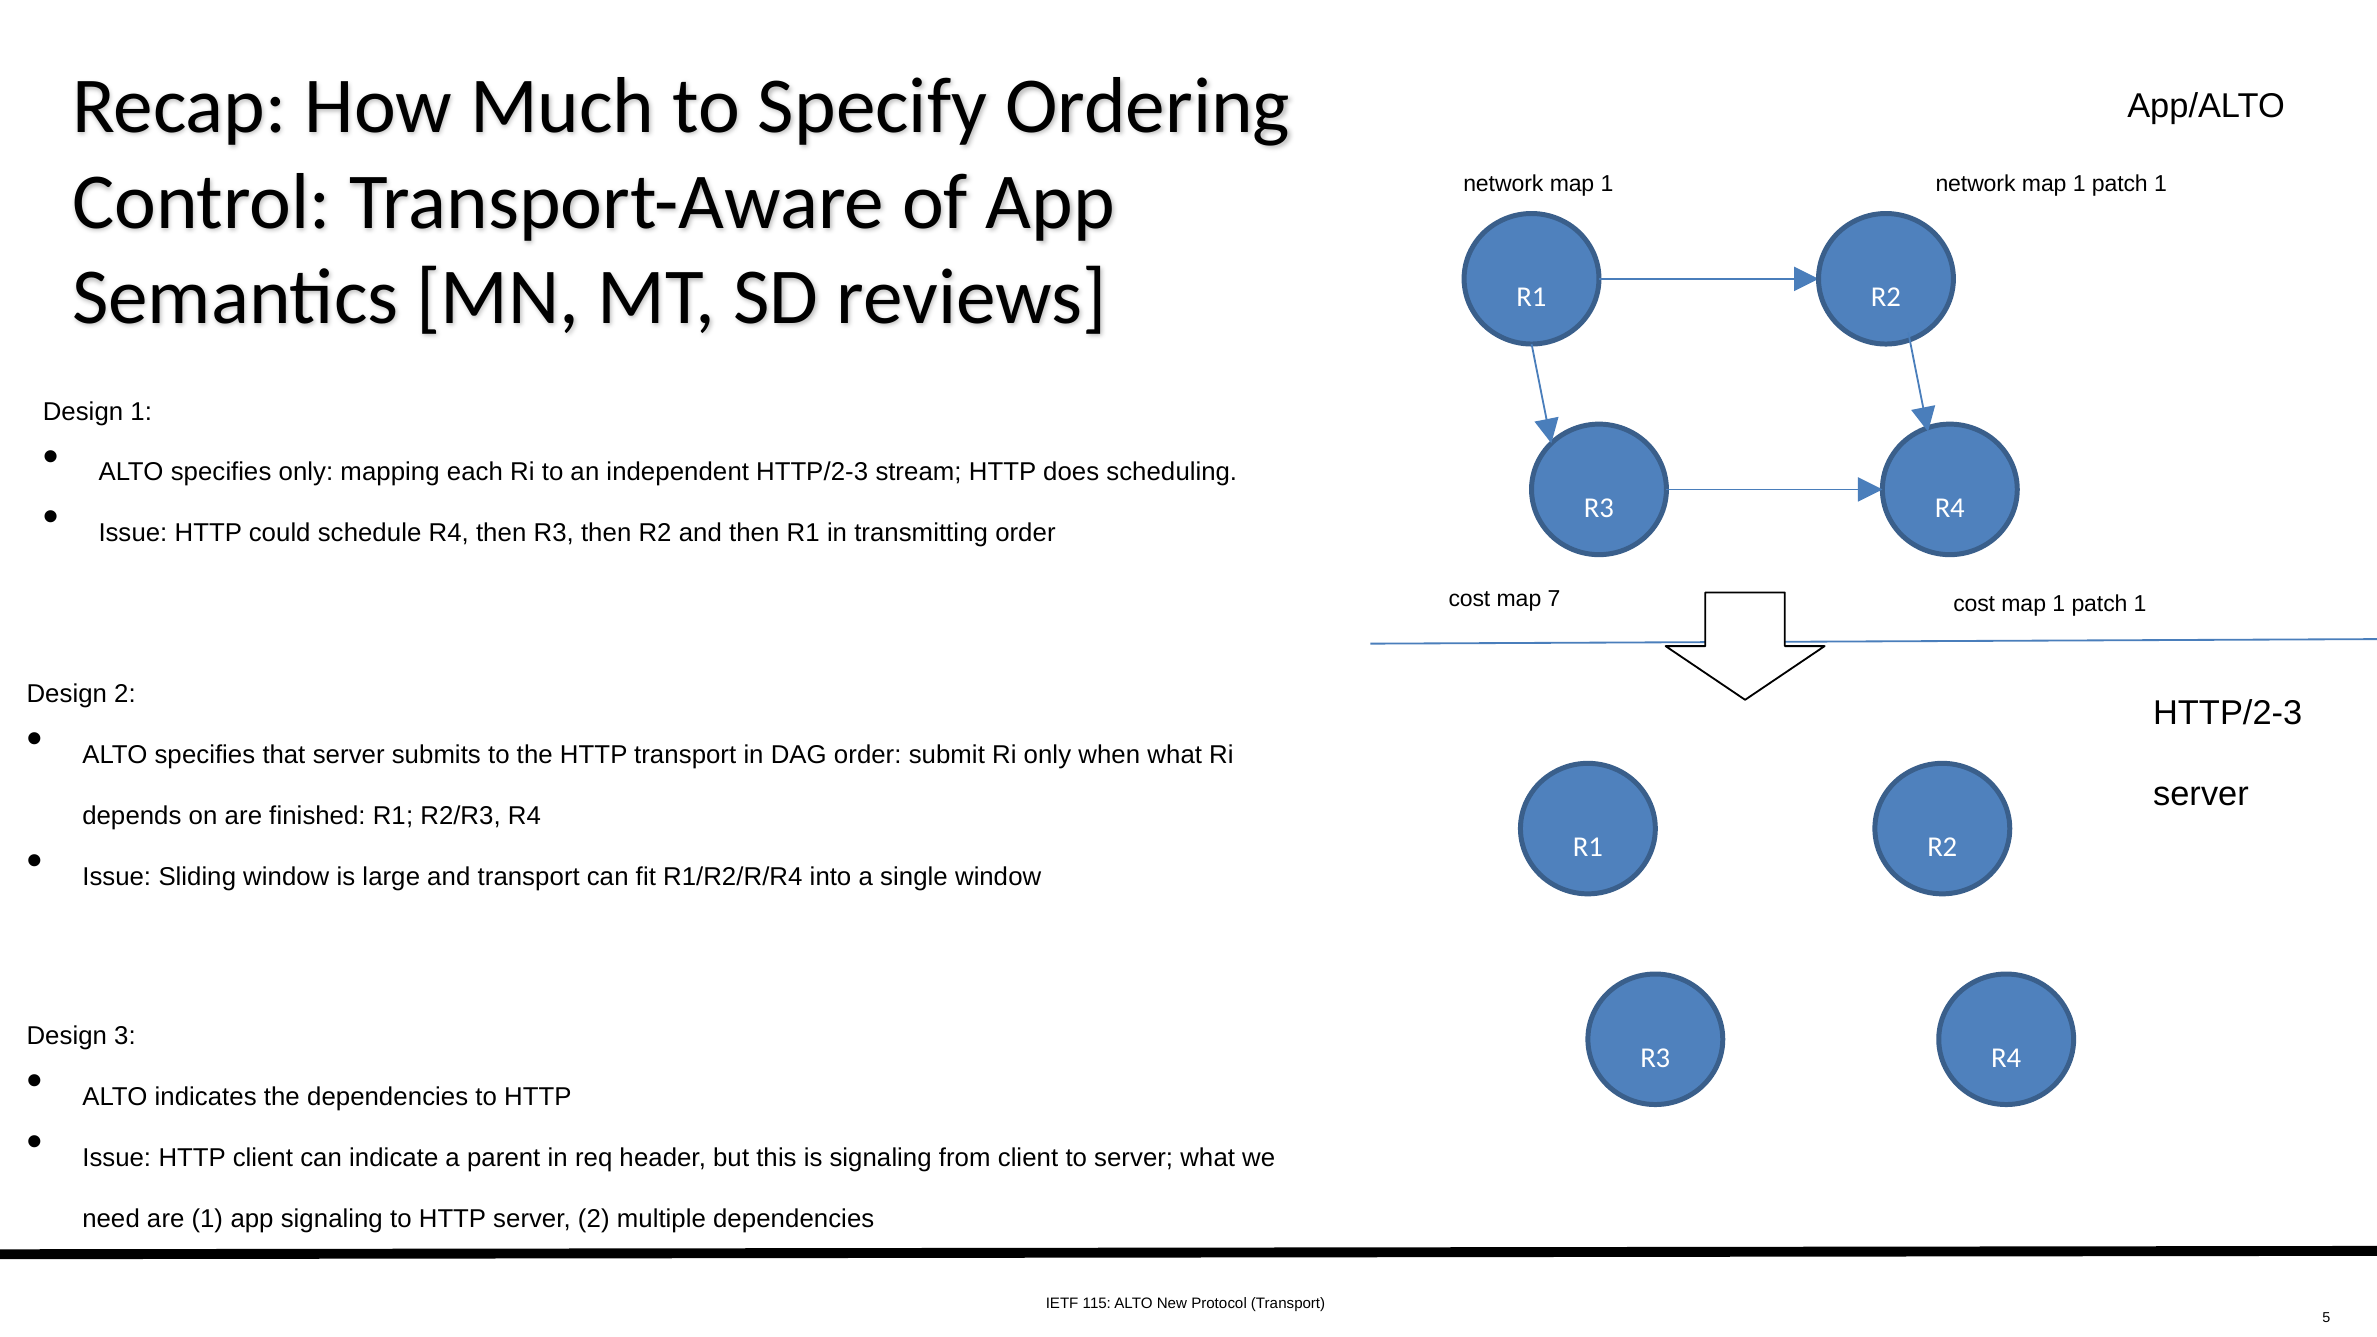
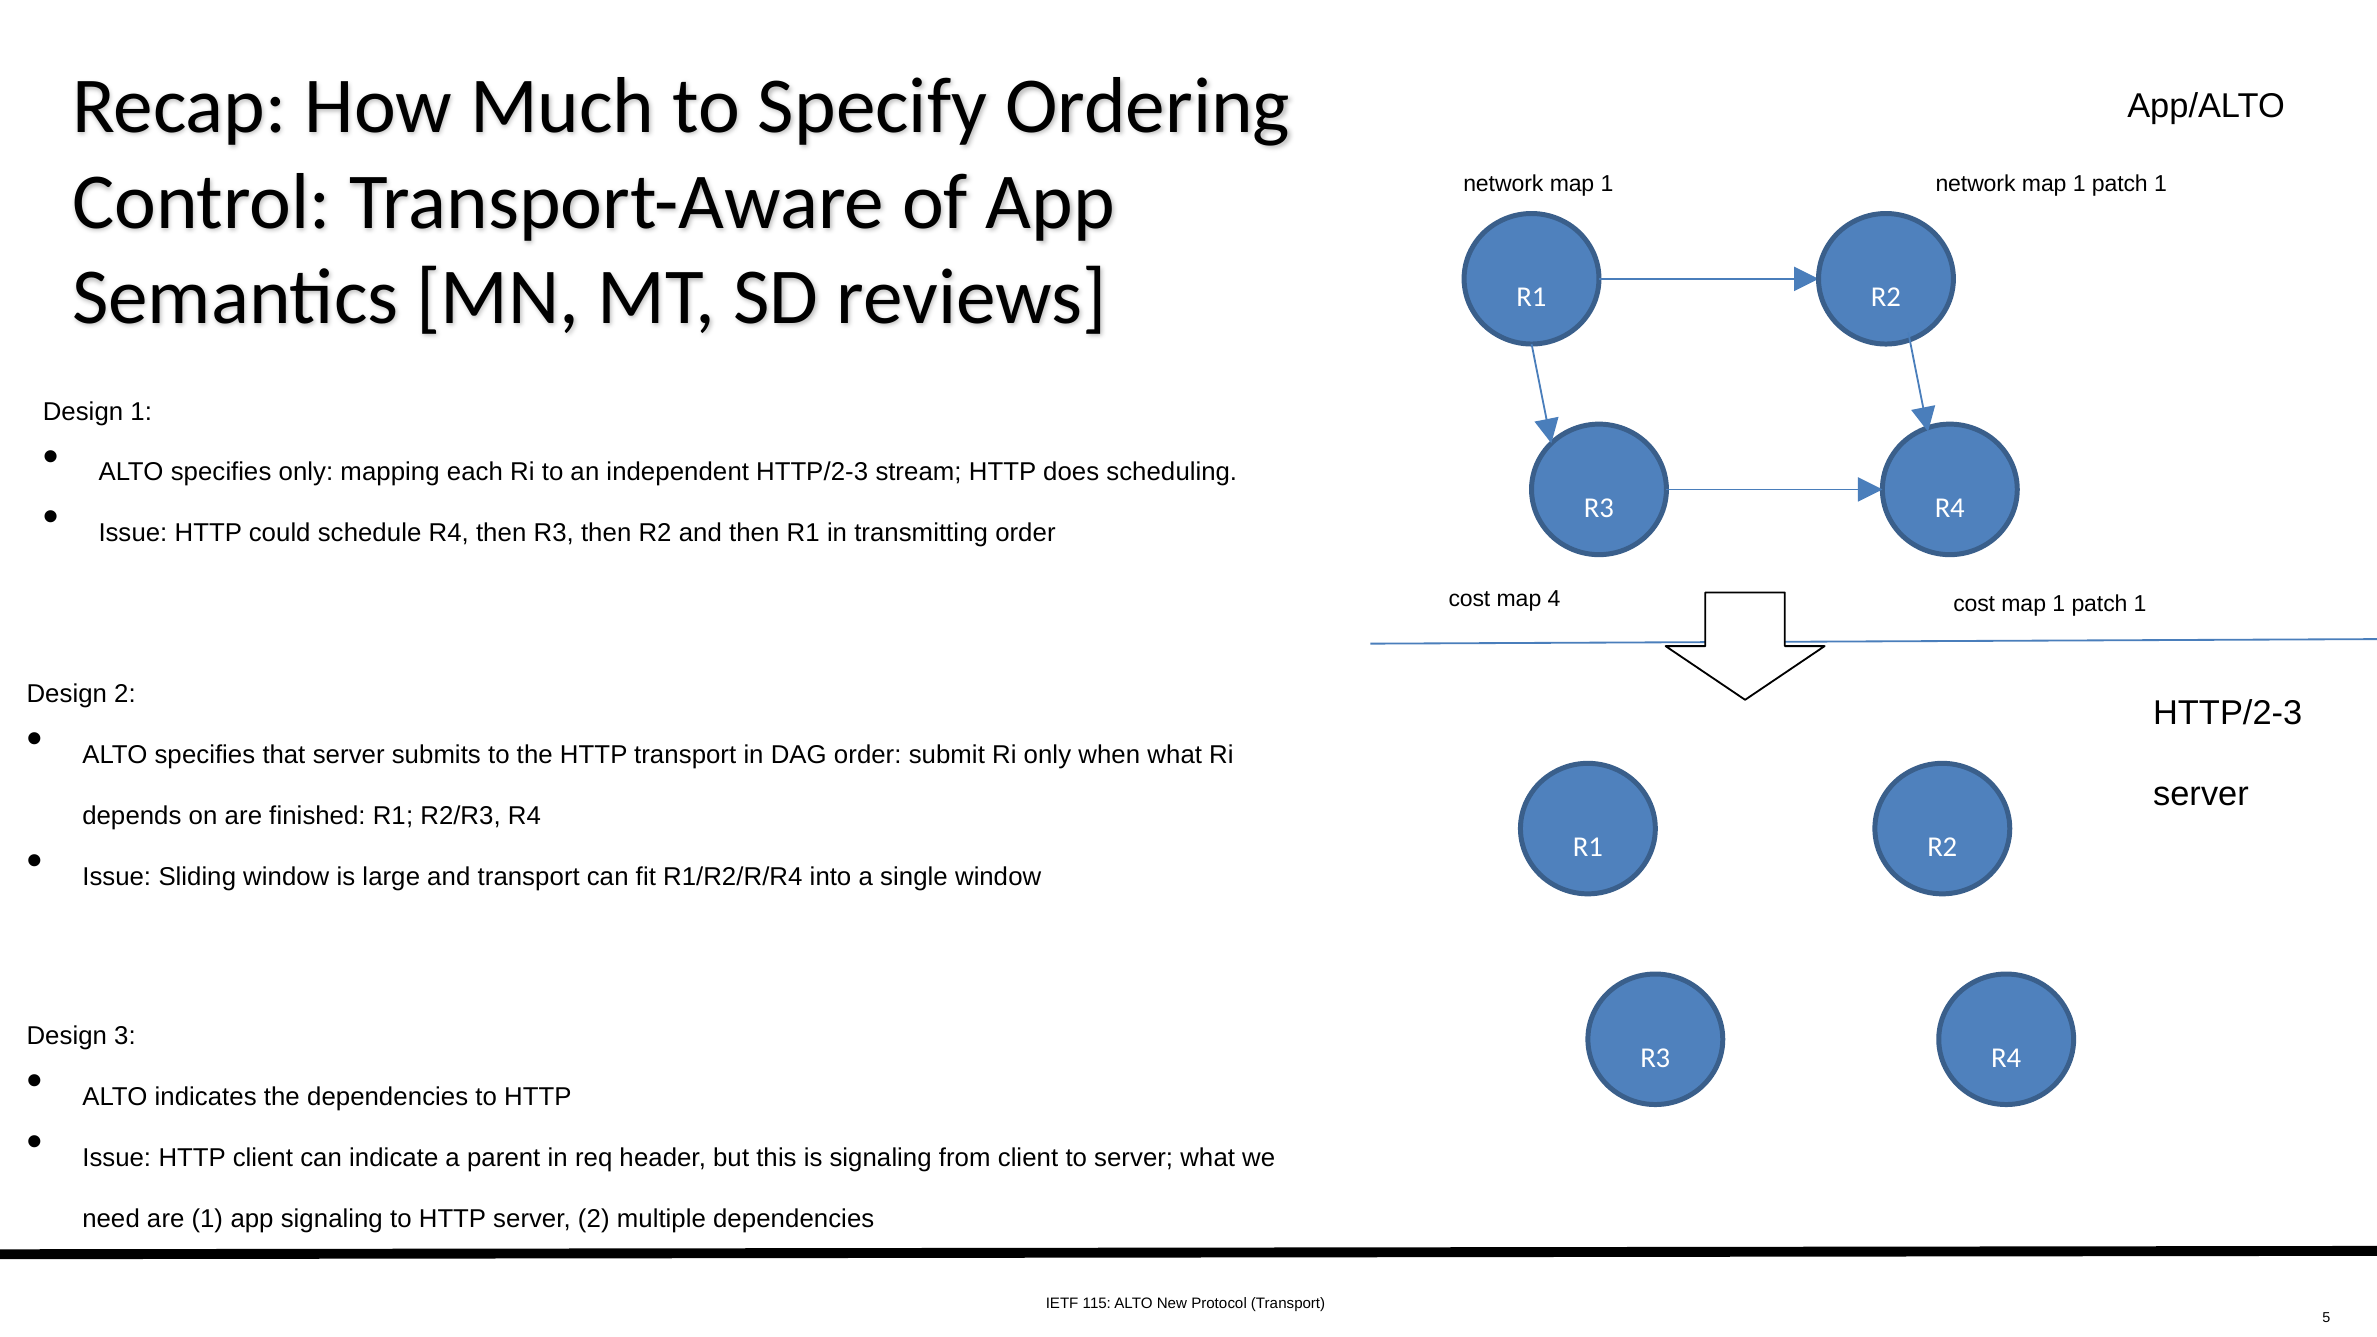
7: 7 -> 4
